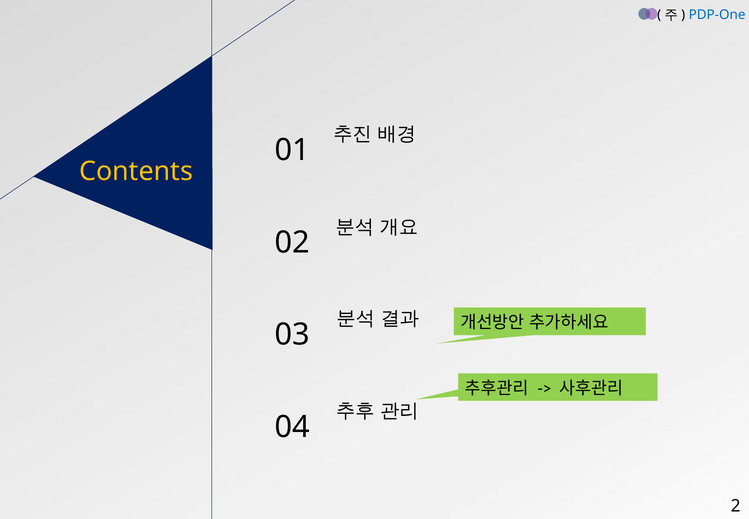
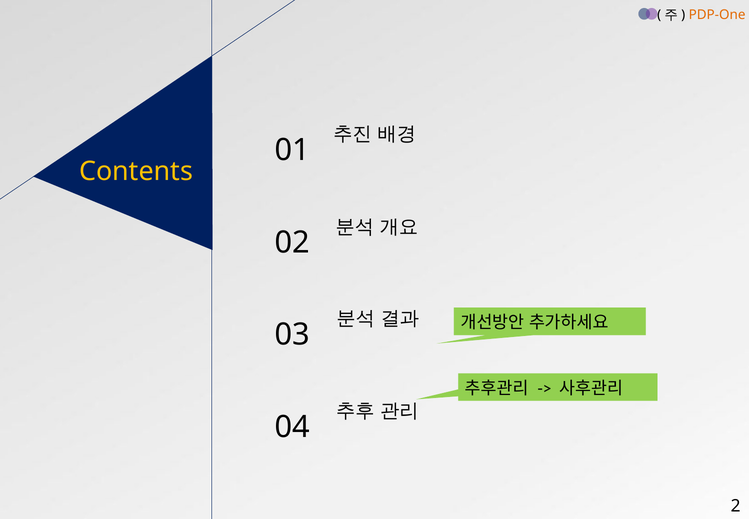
PDP-One colour: blue -> orange
